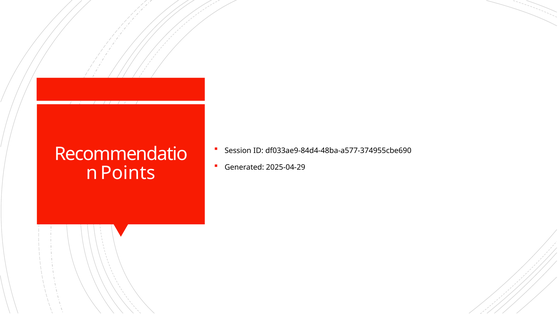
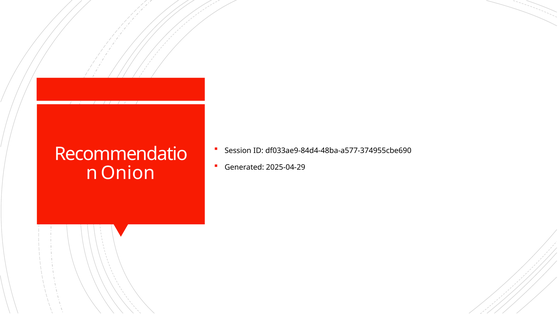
Points: Points -> Onion
